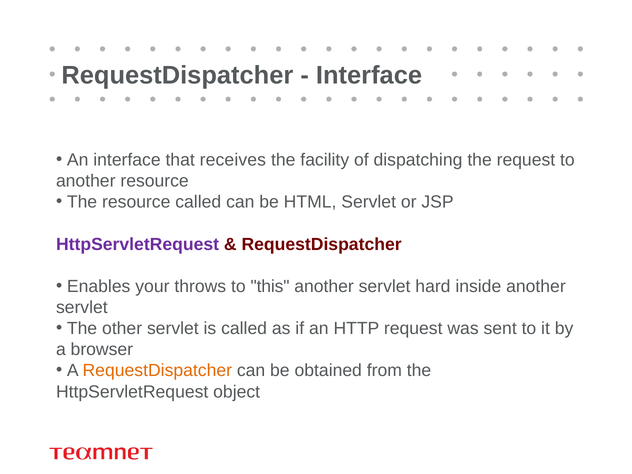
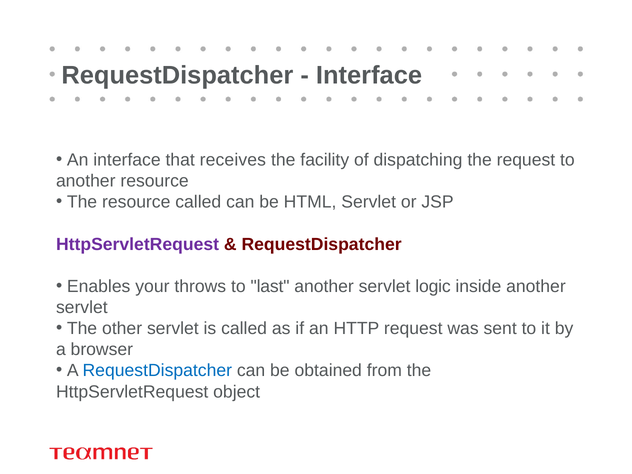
this: this -> last
hard: hard -> logic
RequestDispatcher at (157, 371) colour: orange -> blue
